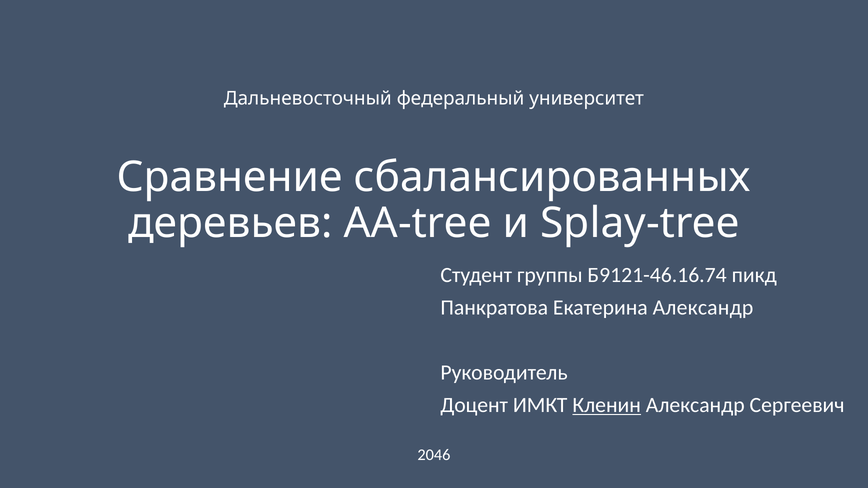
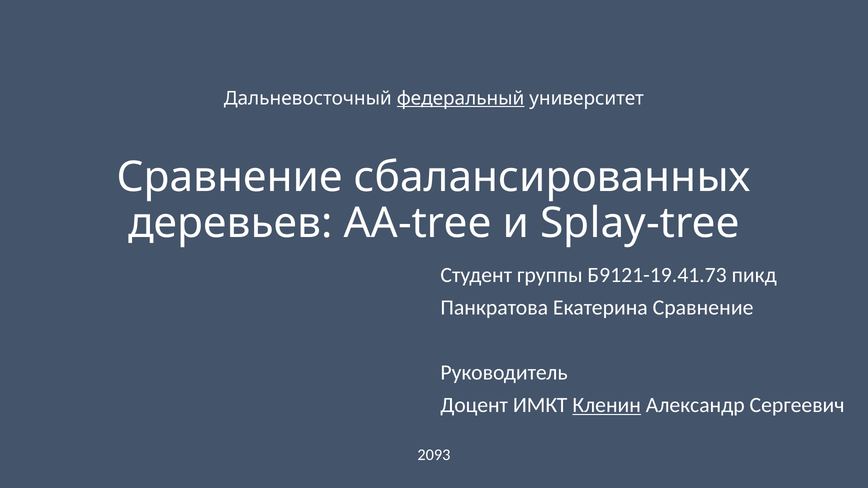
федеральный underline: none -> present
Б9121-46.16.74: Б9121-46.16.74 -> Б9121-19.41.73
Екатерина Александр: Александр -> Сравнение
2046: 2046 -> 2093
